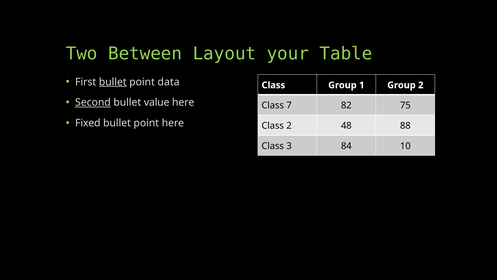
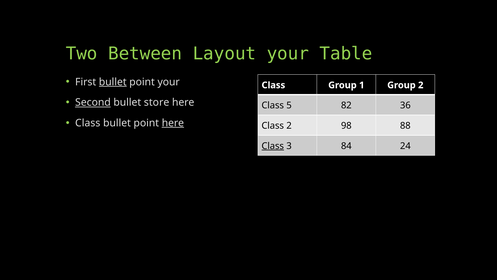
point data: data -> your
value: value -> store
7: 7 -> 5
75: 75 -> 36
Fixed at (88, 123): Fixed -> Class
here at (173, 123) underline: none -> present
48: 48 -> 98
Class at (273, 146) underline: none -> present
10: 10 -> 24
